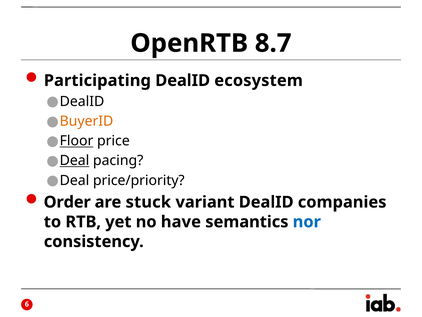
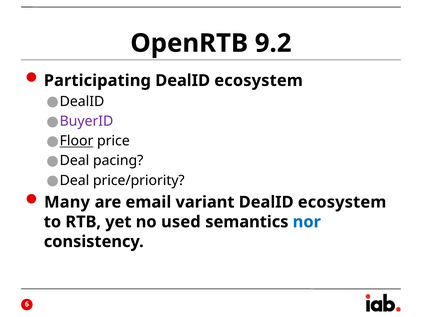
8.7: 8.7 -> 9.2
BuyerID colour: orange -> purple
Deal at (74, 160) underline: present -> none
Order: Order -> Many
stuck: stuck -> email
variant DealID companies: companies -> ecosystem
have: have -> used
